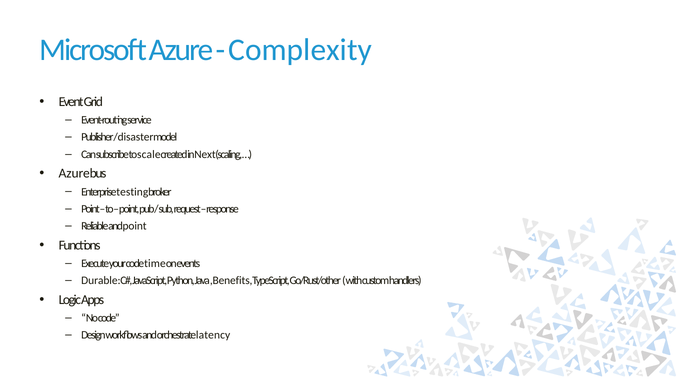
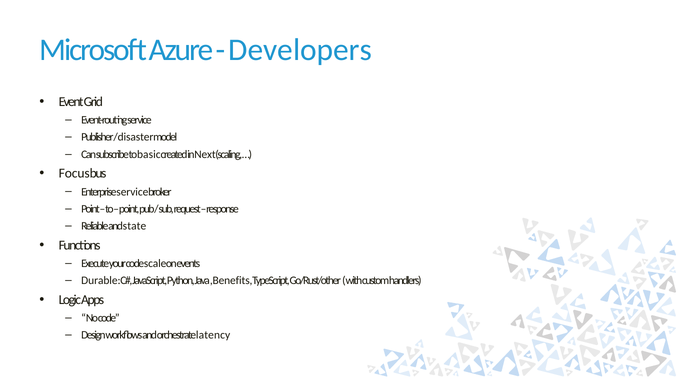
Complexity: Complexity -> Developers
scale: scale -> basic
Azure at (74, 173): Azure -> Focus
Enterprise testing: testing -> service
and point: point -> state
time: time -> scale
